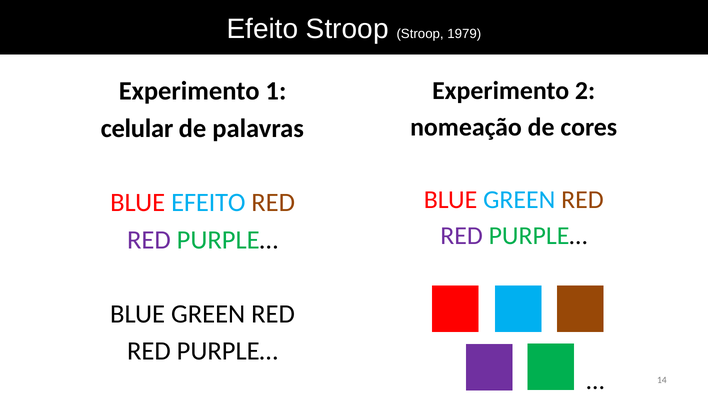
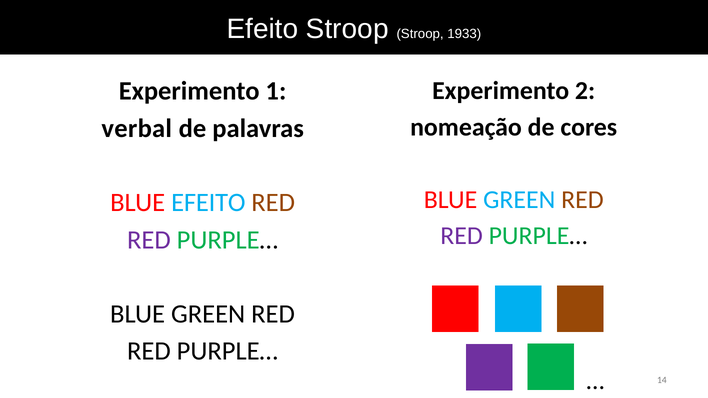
1979: 1979 -> 1933
celular: celular -> verbal
